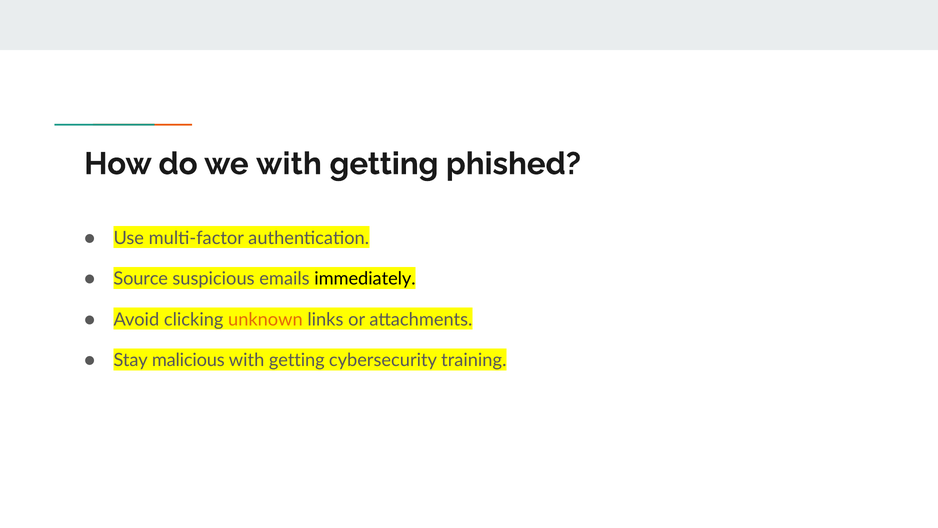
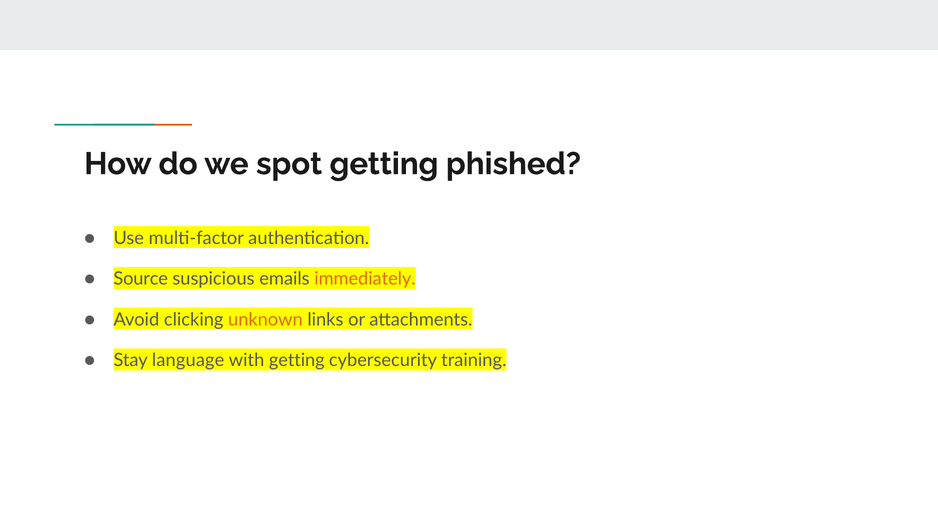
we with: with -> spot
immediately colour: black -> orange
malicious: malicious -> language
